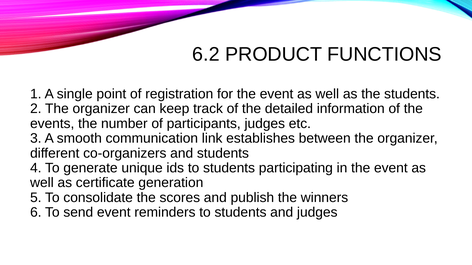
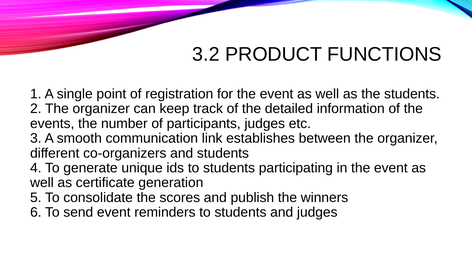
6.2: 6.2 -> 3.2
